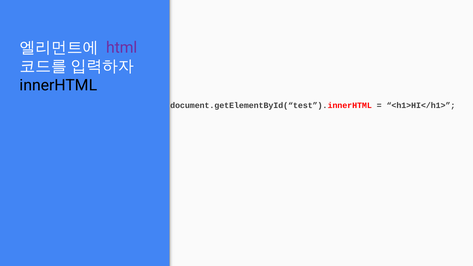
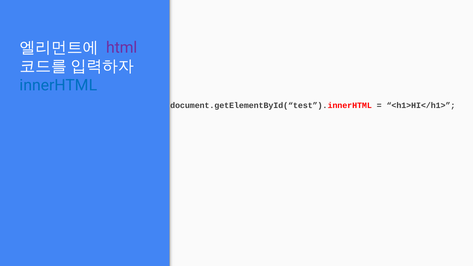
innerHTML colour: black -> blue
